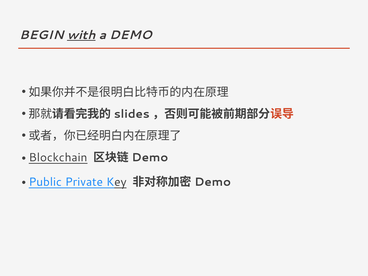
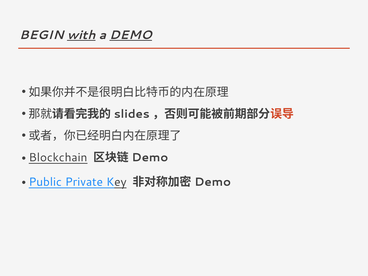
DEMO underline: none -> present
